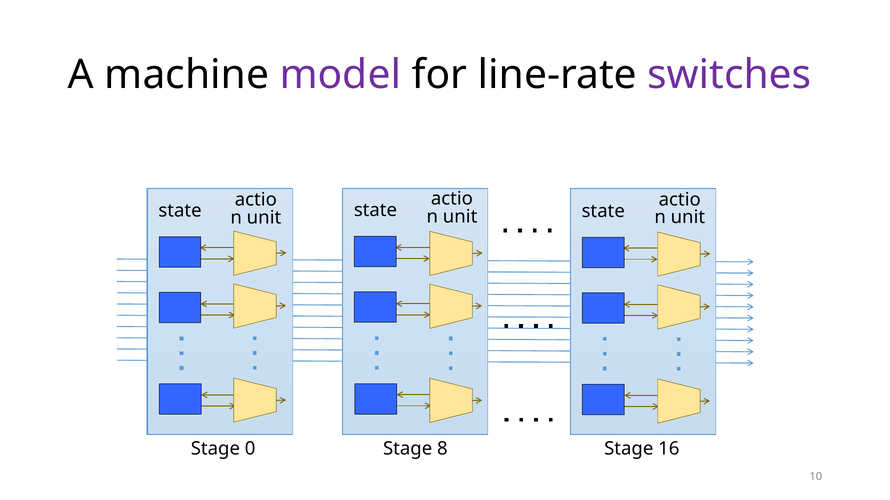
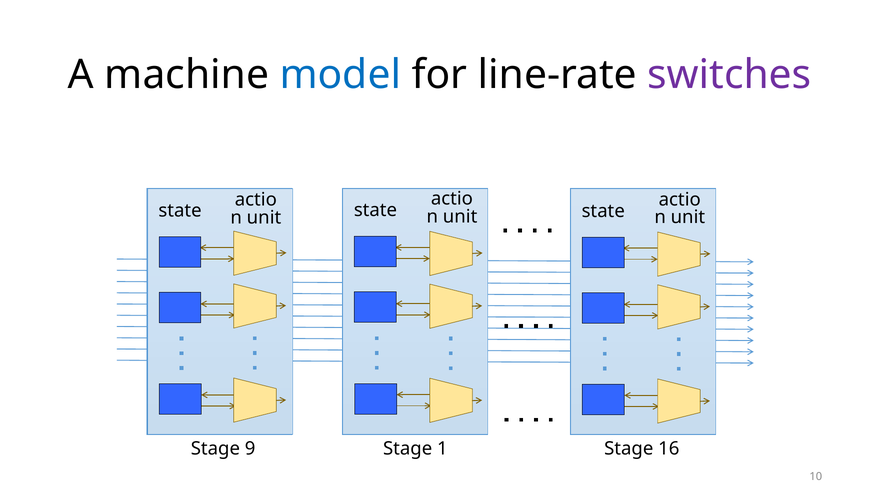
model colour: purple -> blue
0: 0 -> 9
8: 8 -> 1
